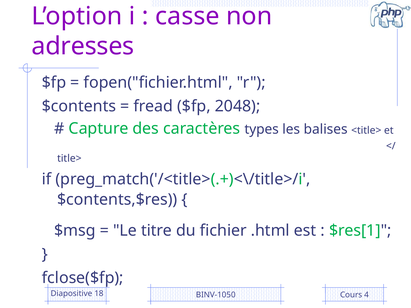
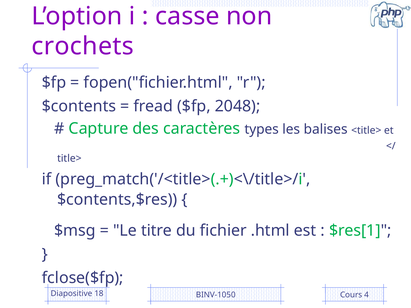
adresses: adresses -> crochets
